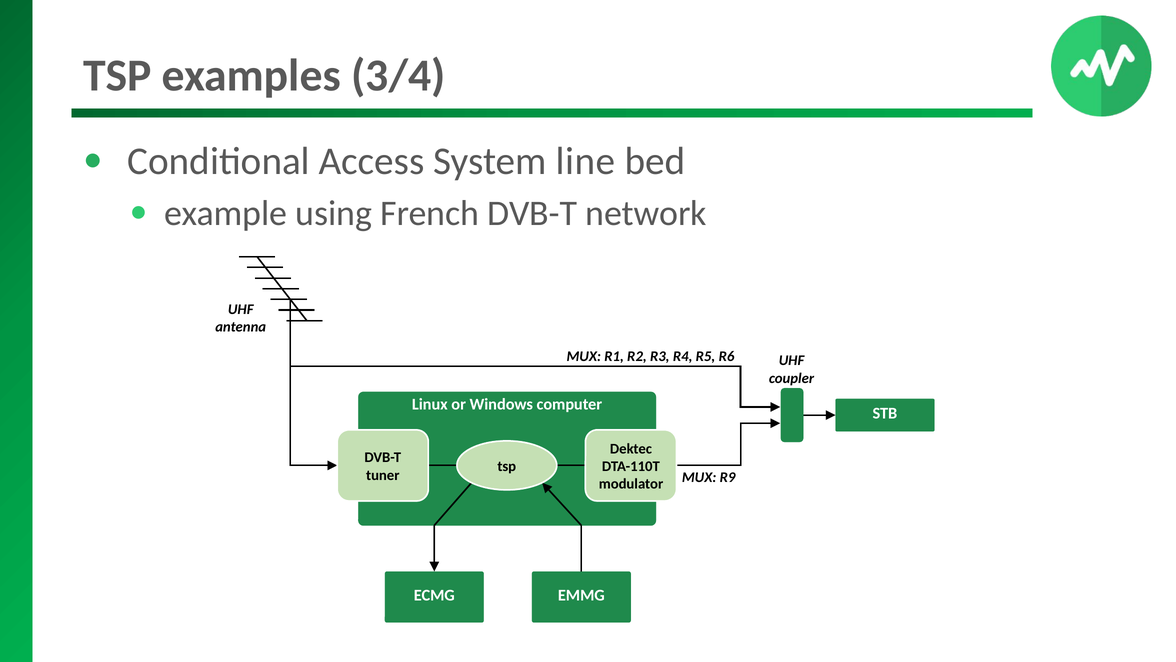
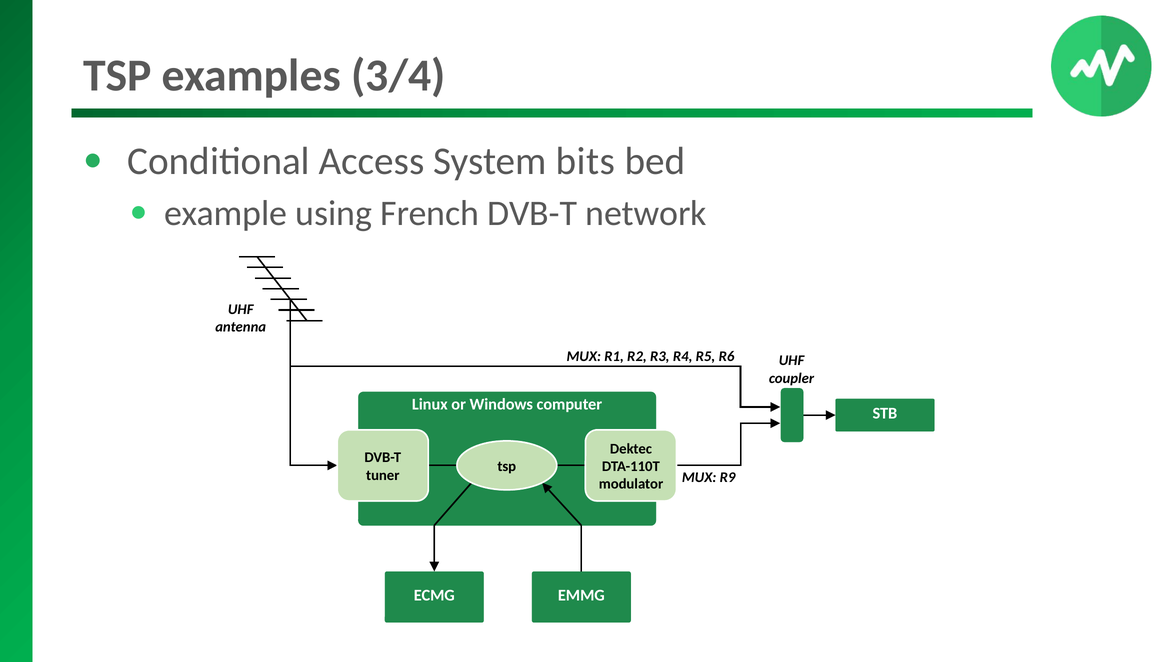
line: line -> bits
